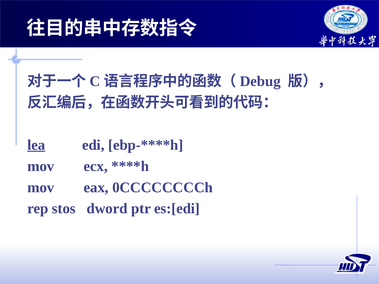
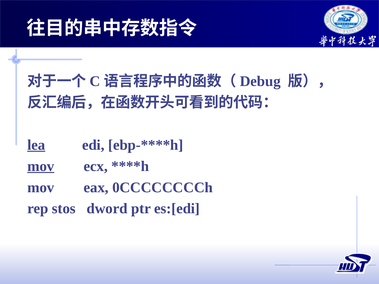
mov at (41, 166) underline: none -> present
